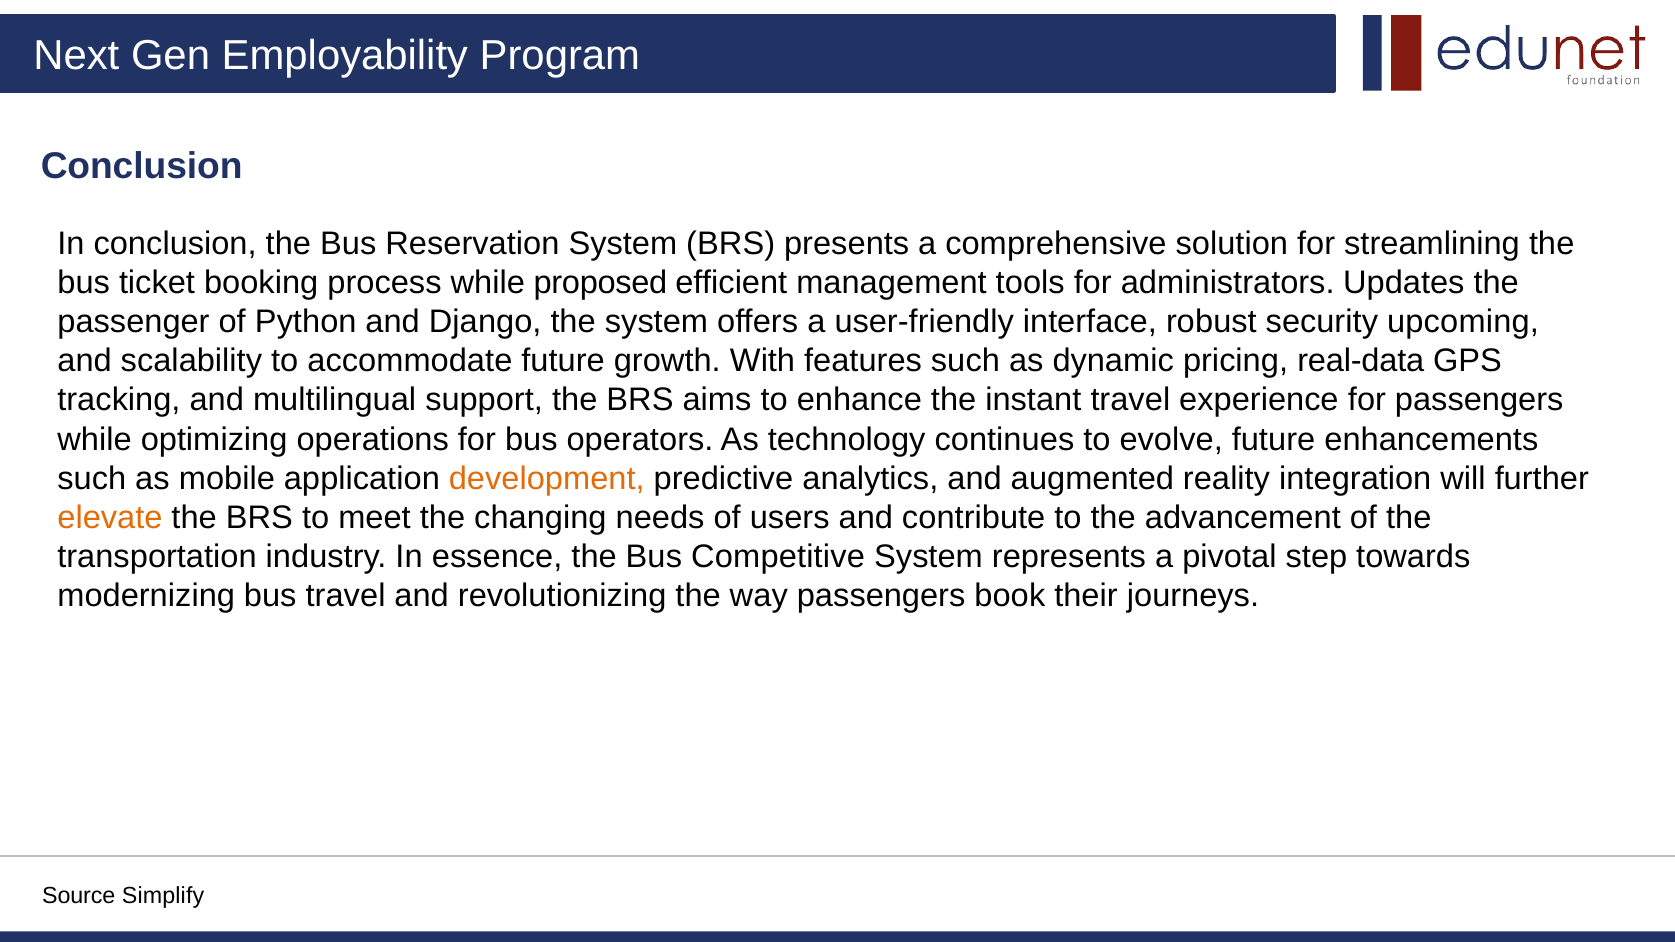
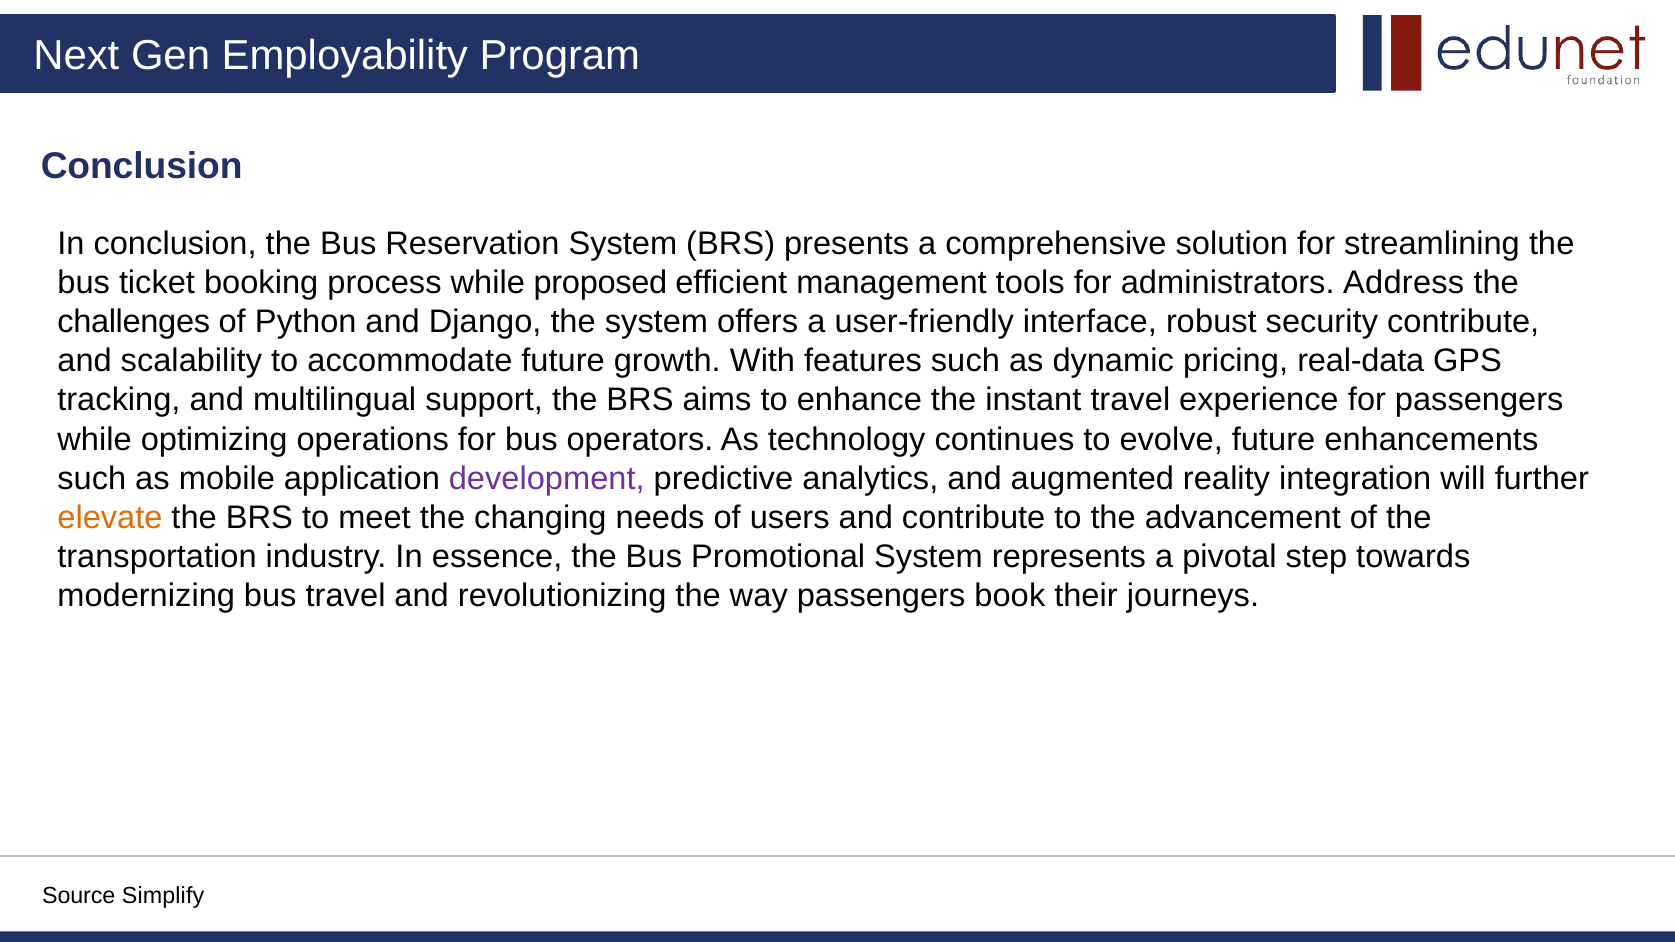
Updates: Updates -> Address
passenger: passenger -> challenges
security upcoming: upcoming -> contribute
development colour: orange -> purple
Competitive: Competitive -> Promotional
